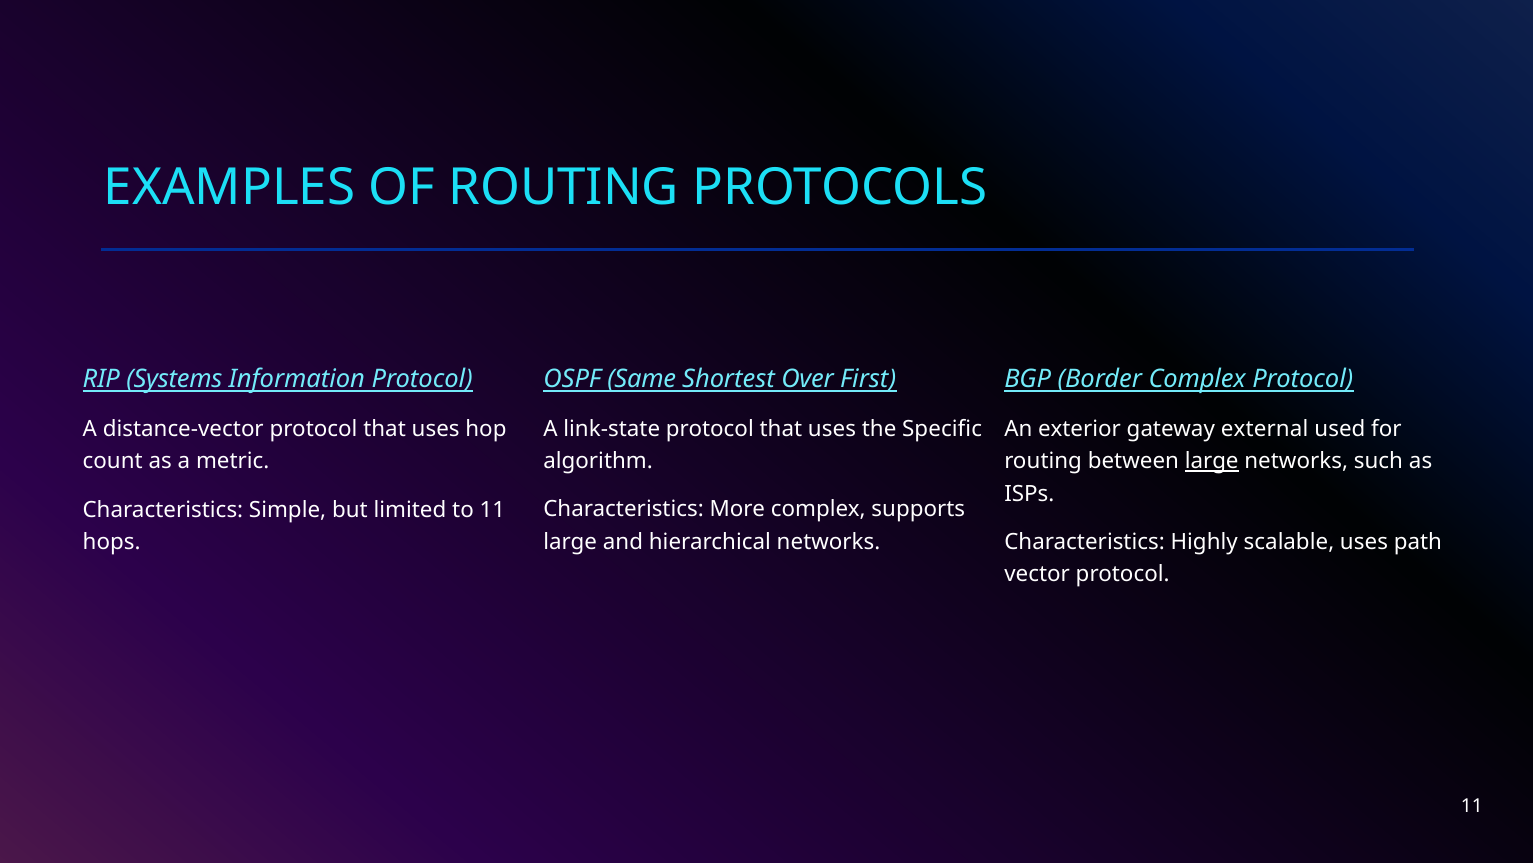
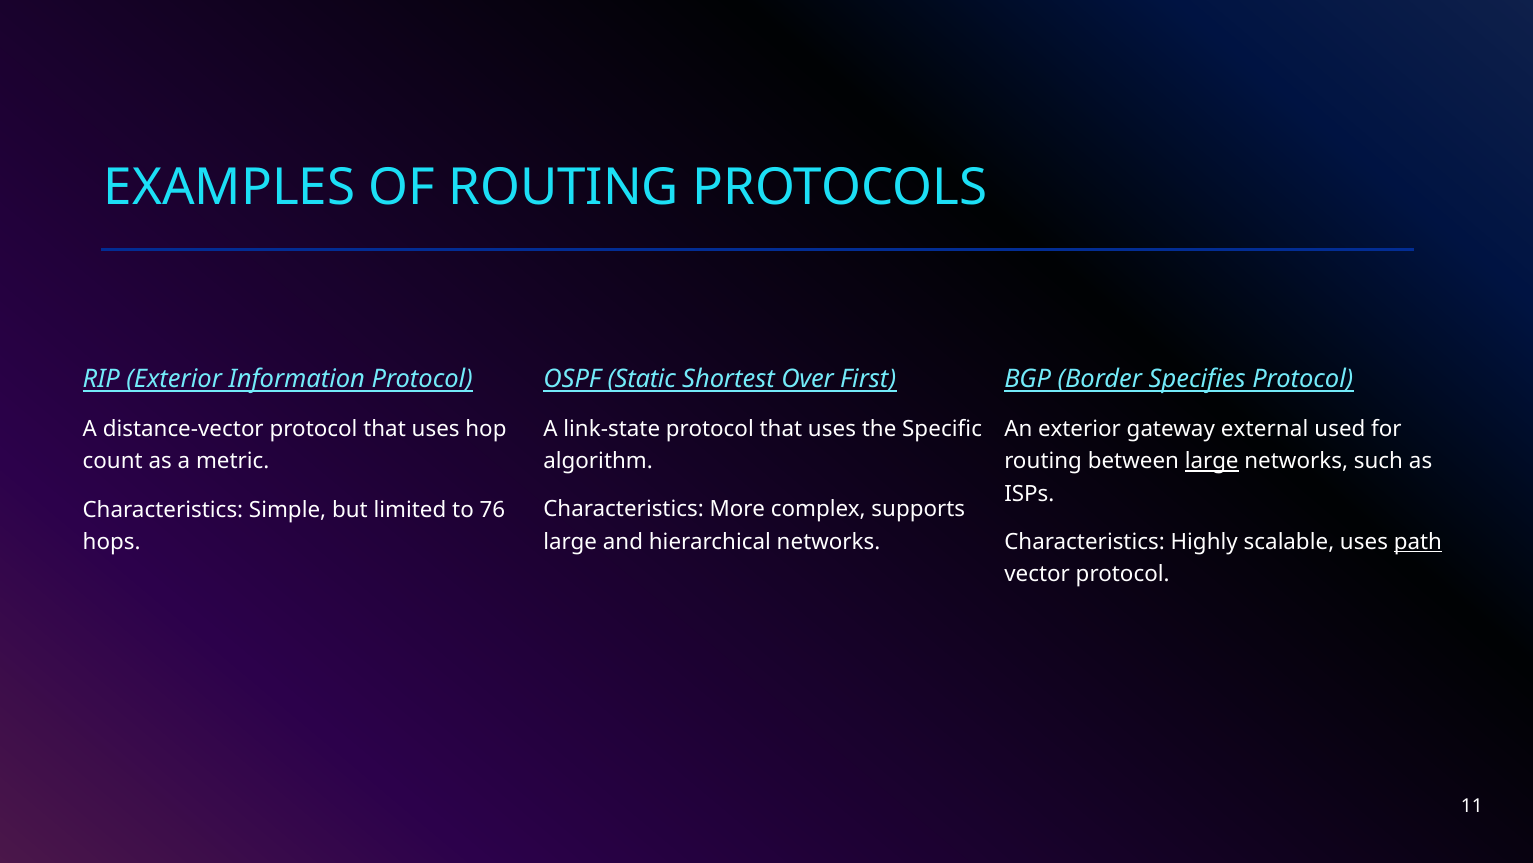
Same: Same -> Static
RIP Systems: Systems -> Exterior
Border Complex: Complex -> Specifies
to 11: 11 -> 76
path underline: none -> present
